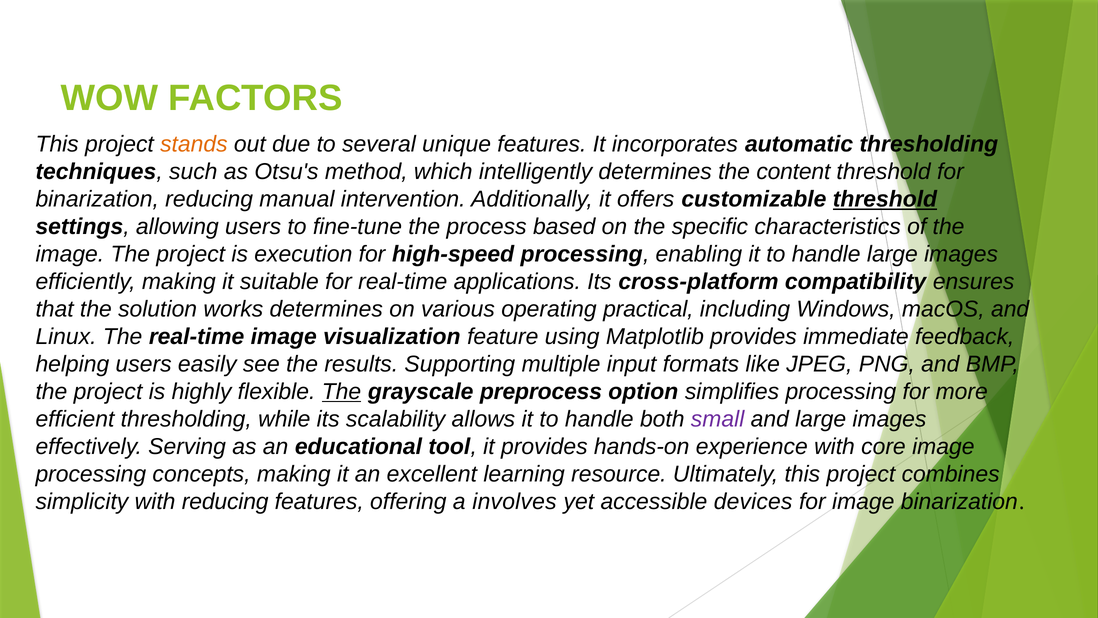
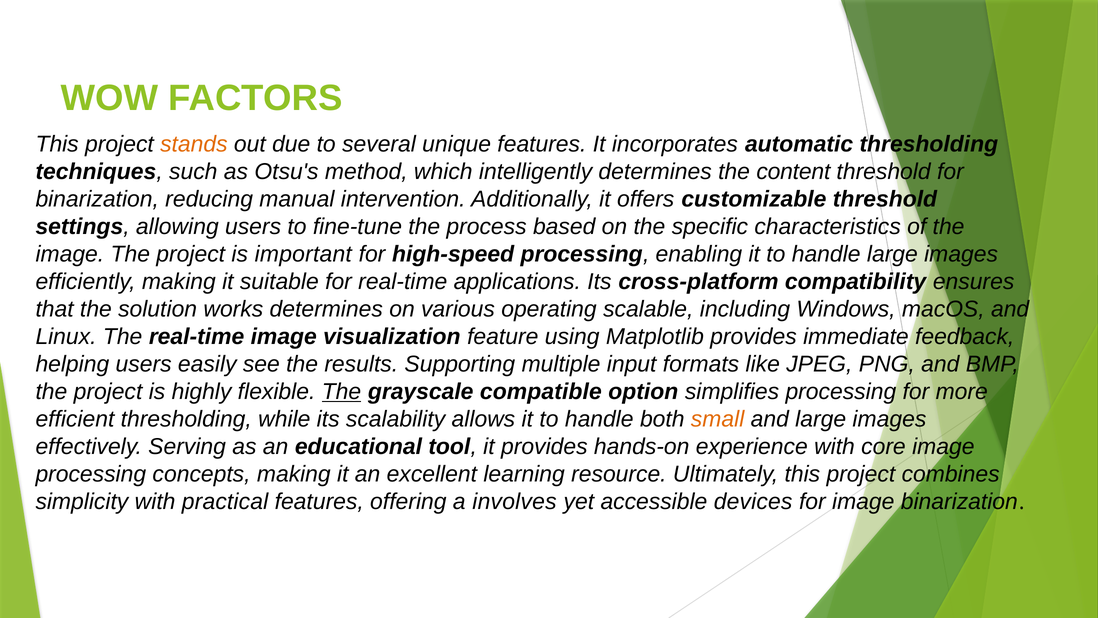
threshold at (885, 199) underline: present -> none
execution: execution -> important
practical: practical -> scalable
preprocess: preprocess -> compatible
small colour: purple -> orange
with reducing: reducing -> practical
